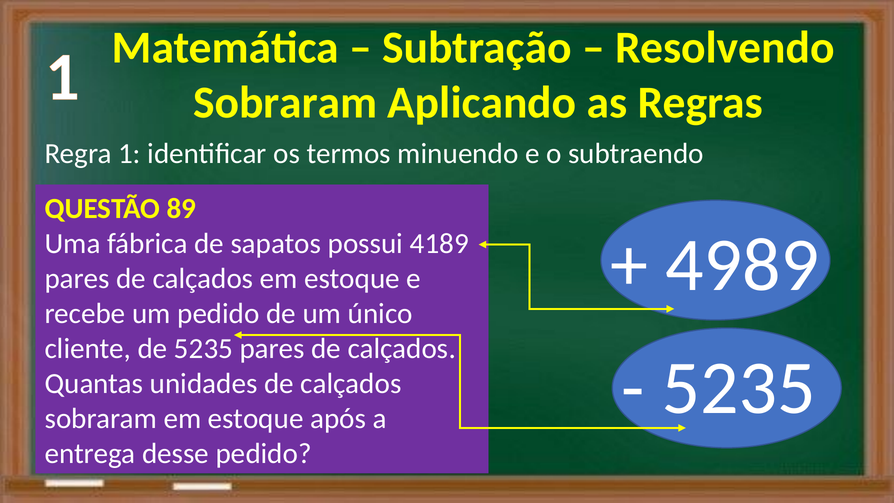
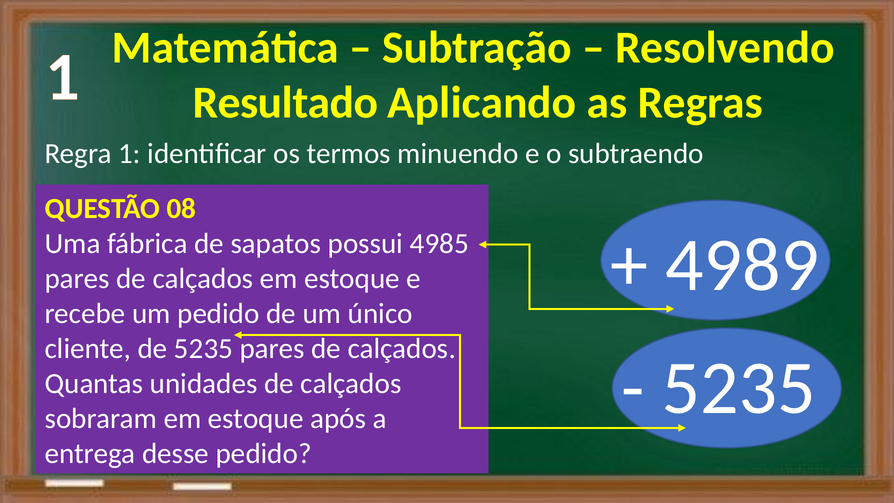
Sobraram at (285, 103): Sobraram -> Resultado
89: 89 -> 08
4189: 4189 -> 4985
